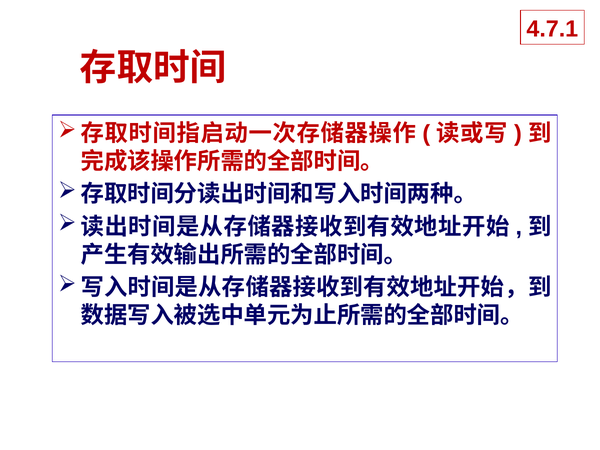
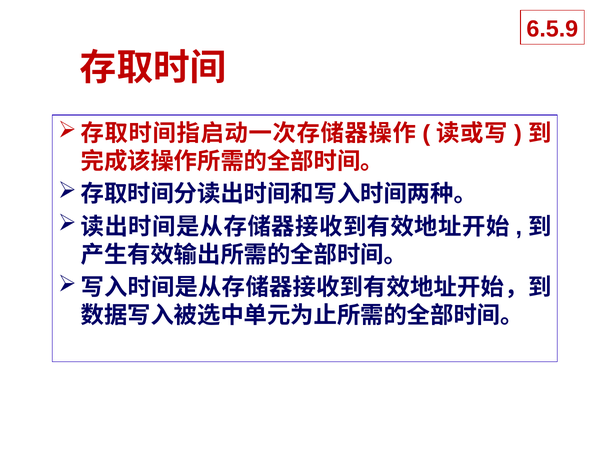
4.7.1: 4.7.1 -> 6.5.9
